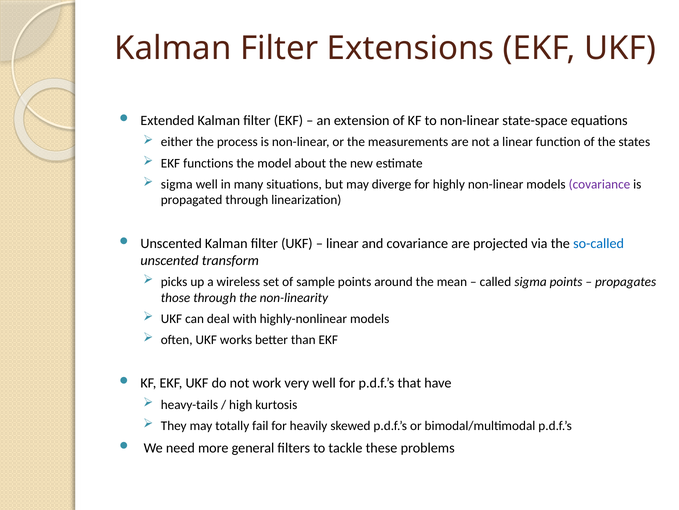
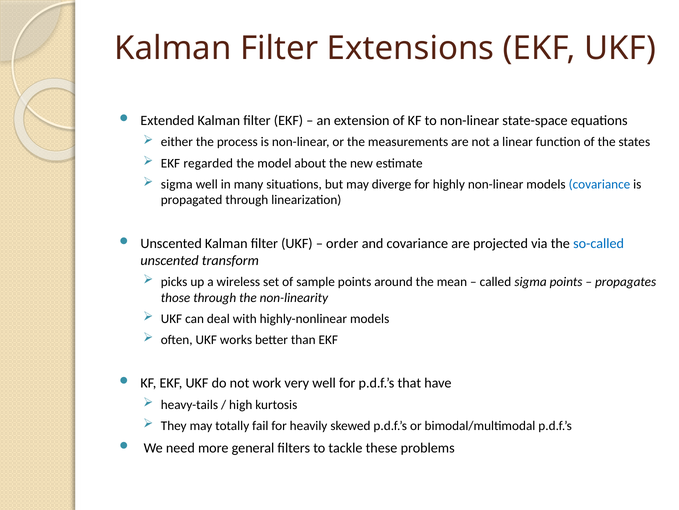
functions: functions -> regarded
covariance at (599, 184) colour: purple -> blue
linear at (342, 243): linear -> order
